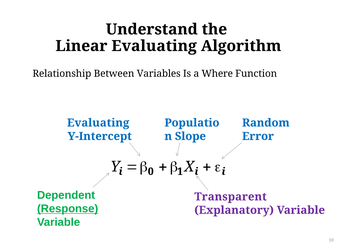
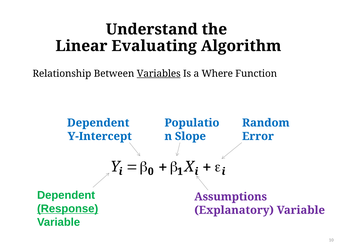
Variables underline: none -> present
Evaluating at (98, 123): Evaluating -> Dependent
Transparent: Transparent -> Assumptions
